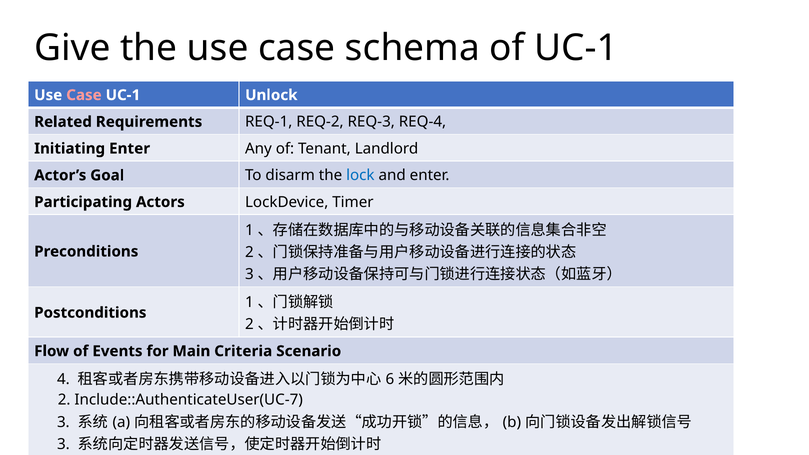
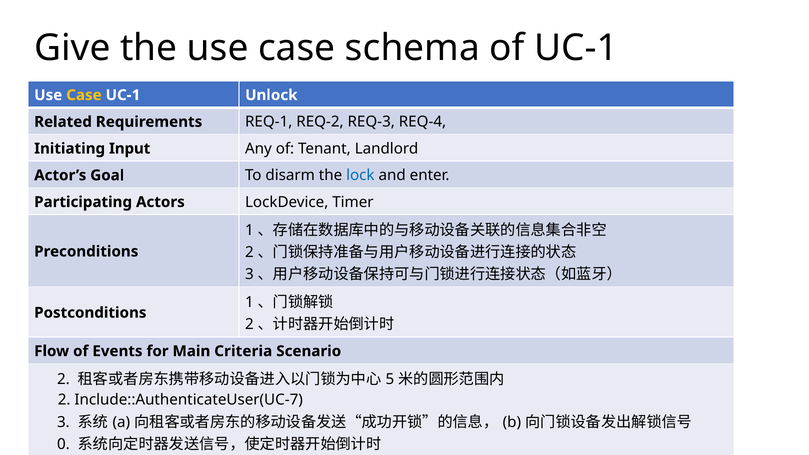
Case at (84, 95) colour: pink -> yellow
Initiating Enter: Enter -> Input
4 at (63, 379): 4 -> 2
6 at (390, 379): 6 -> 5
3 at (63, 444): 3 -> 0
